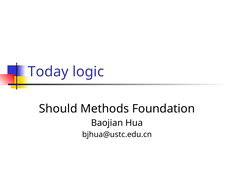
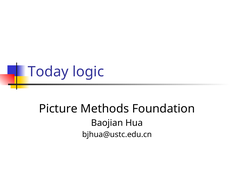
Should: Should -> Picture
